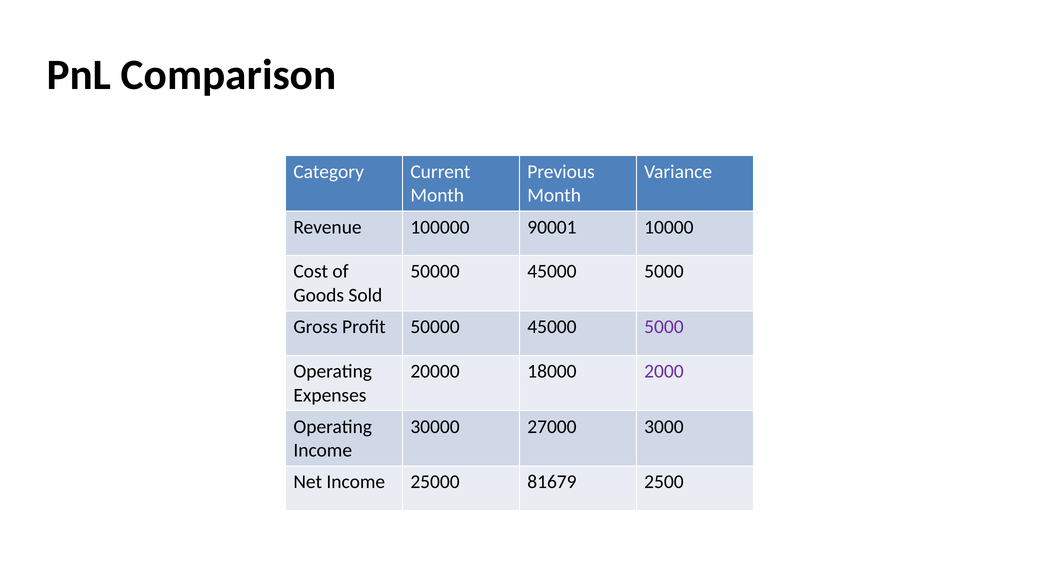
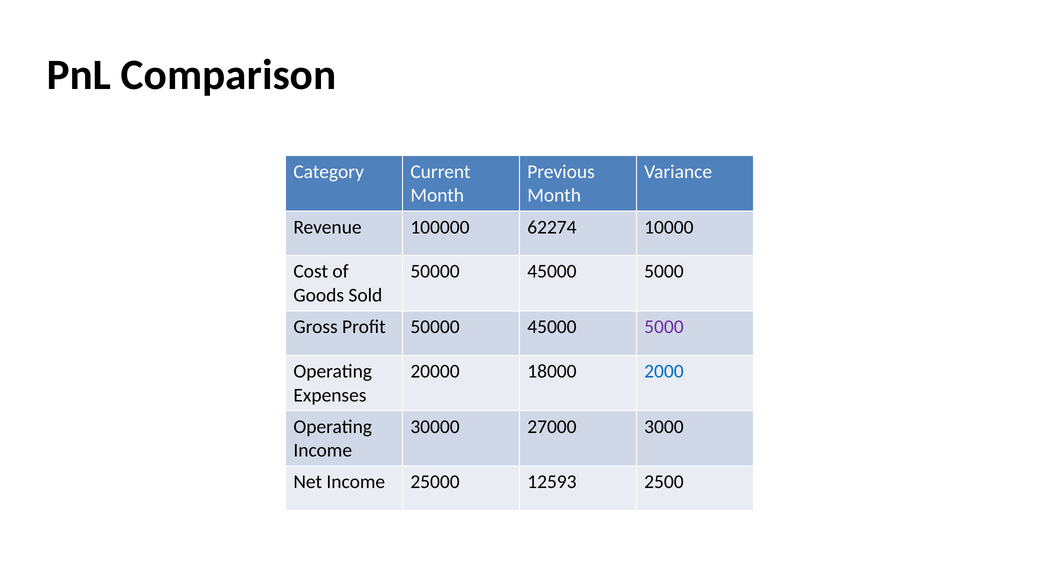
90001: 90001 -> 62274
2000 colour: purple -> blue
81679: 81679 -> 12593
